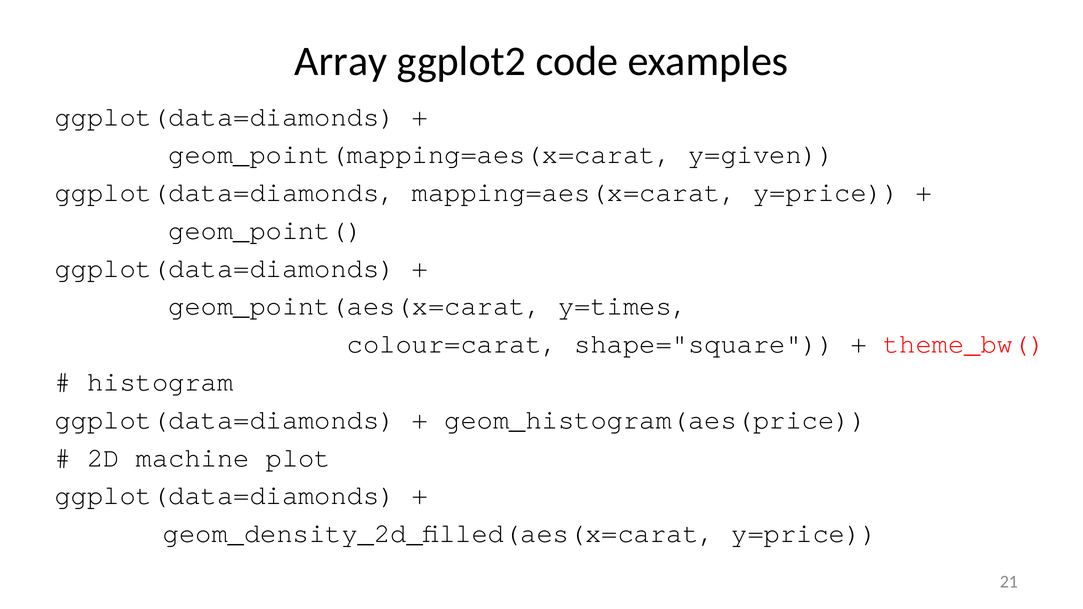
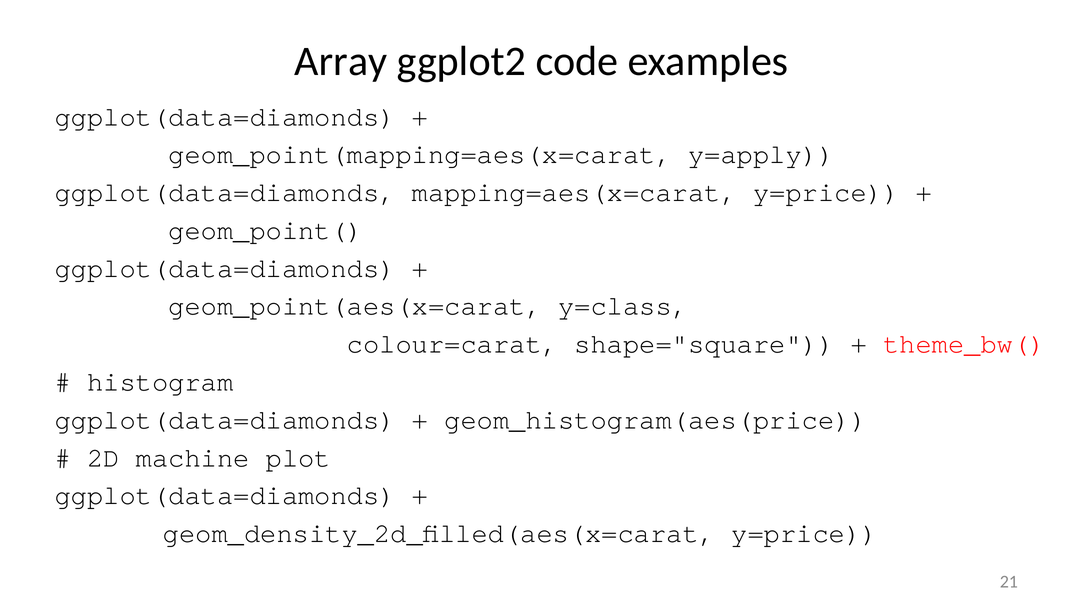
y=given: y=given -> y=apply
y=times: y=times -> y=class
